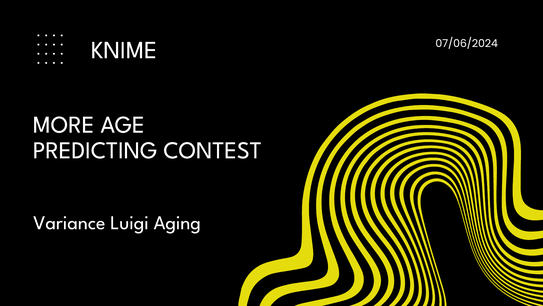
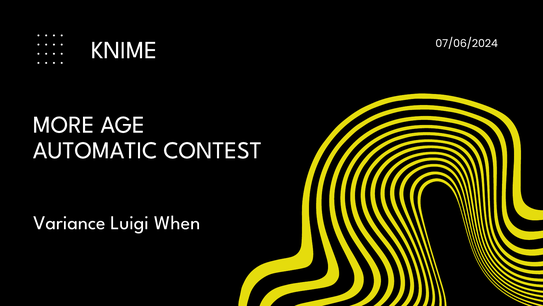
PREDICTING: PREDICTING -> AUTOMATIC
Aging: Aging -> When
